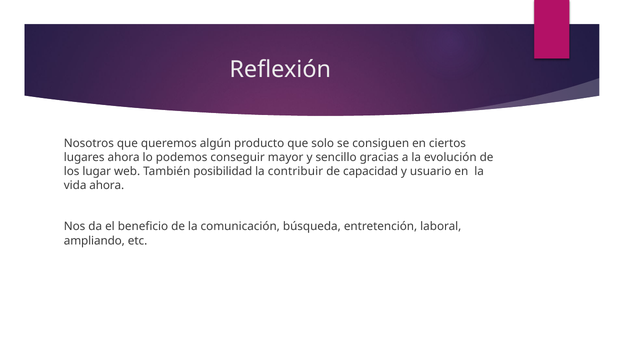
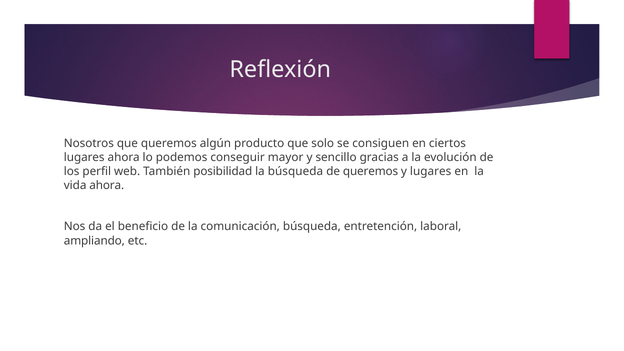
lugar: lugar -> perfil
la contribuir: contribuir -> búsqueda
de capacidad: capacidad -> queremos
y usuario: usuario -> lugares
